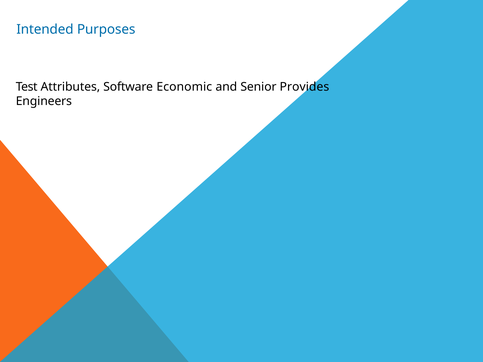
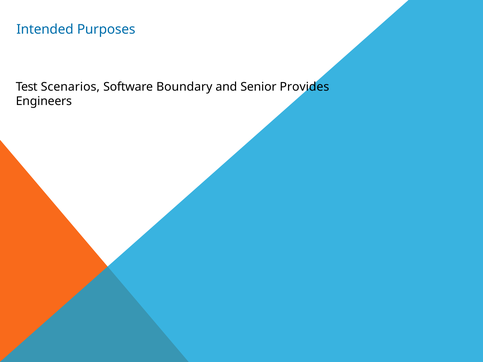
Attributes: Attributes -> Scenarios
Economic: Economic -> Boundary
